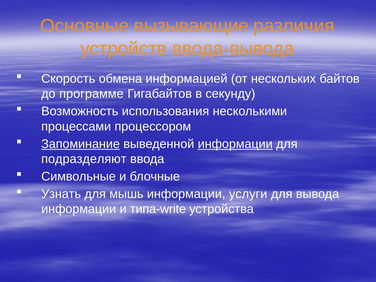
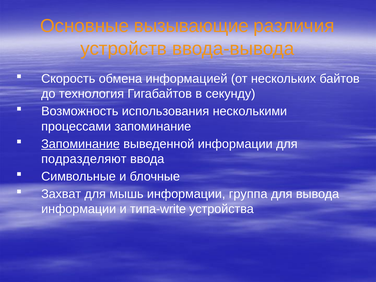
программе: программе -> технология
процессами процессором: процессором -> запоминание
информации at (235, 144) underline: present -> none
Узнать: Узнать -> Захват
услуги: услуги -> группа
